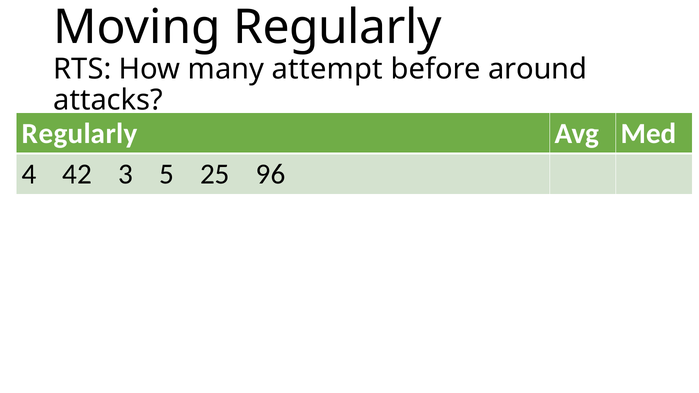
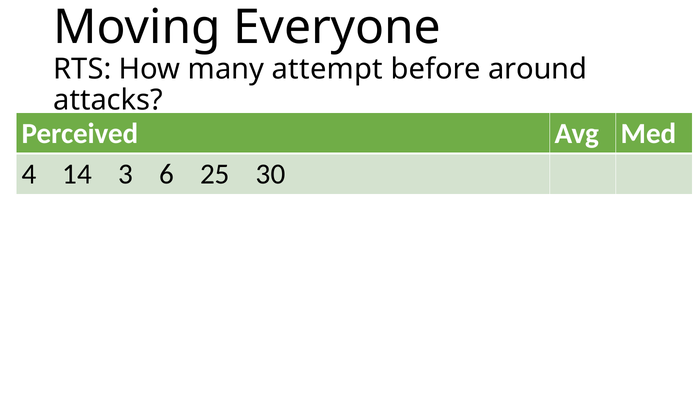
Moving Regularly: Regularly -> Everyone
Regularly at (80, 134): Regularly -> Perceived
42: 42 -> 14
5: 5 -> 6
96: 96 -> 30
